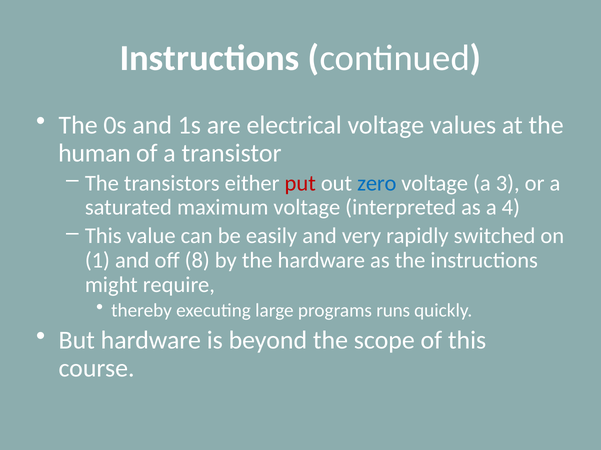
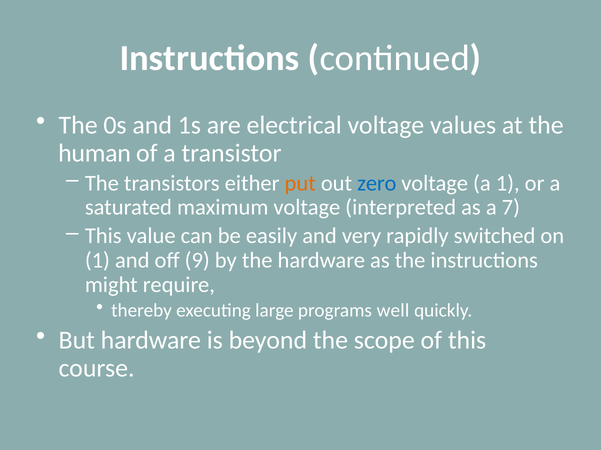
put colour: red -> orange
a 3: 3 -> 1
4: 4 -> 7
8: 8 -> 9
runs: runs -> well
